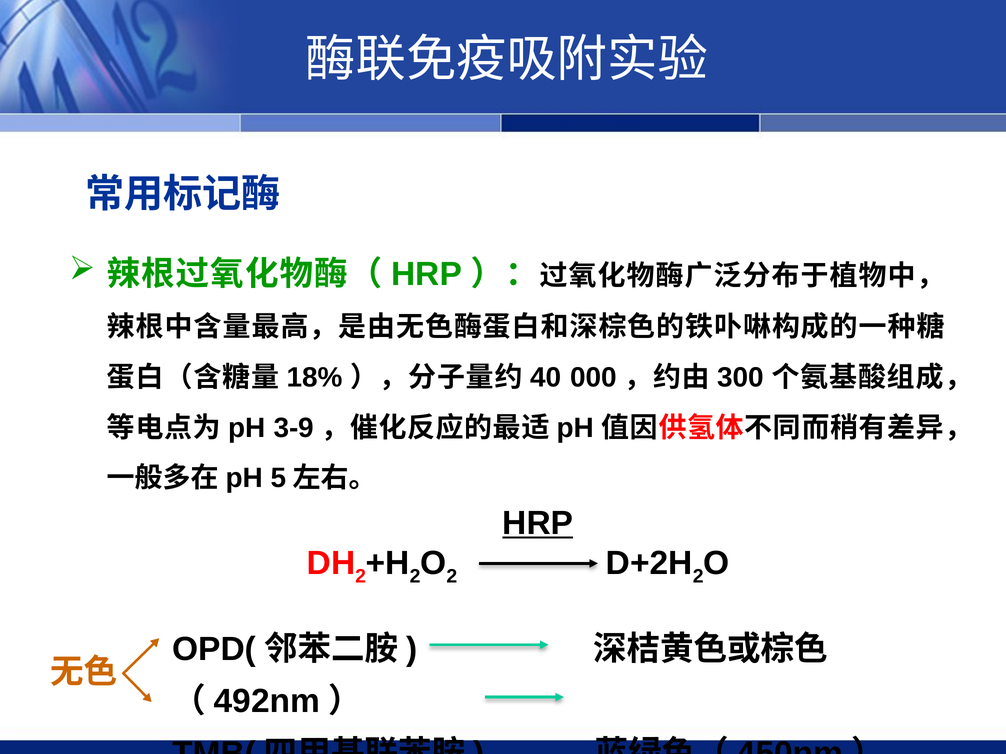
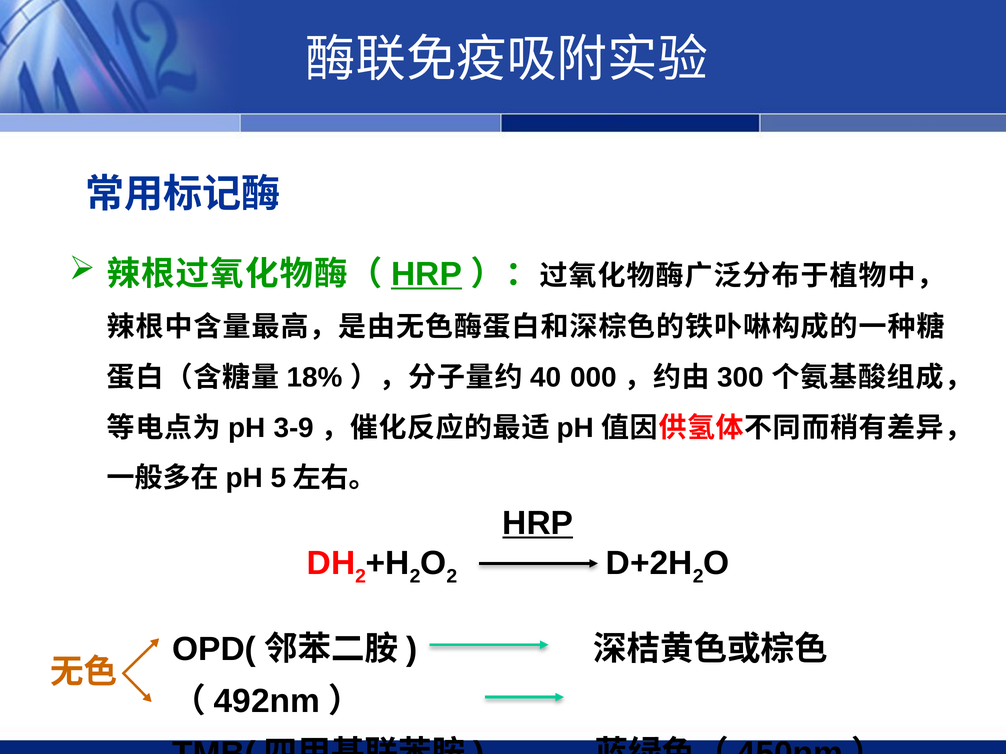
HRP at (427, 274) underline: none -> present
